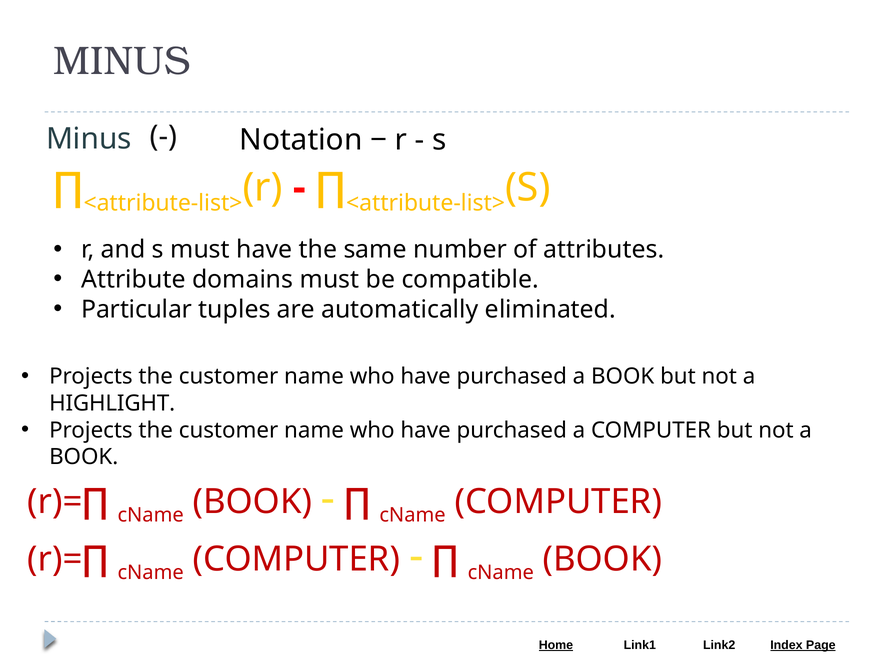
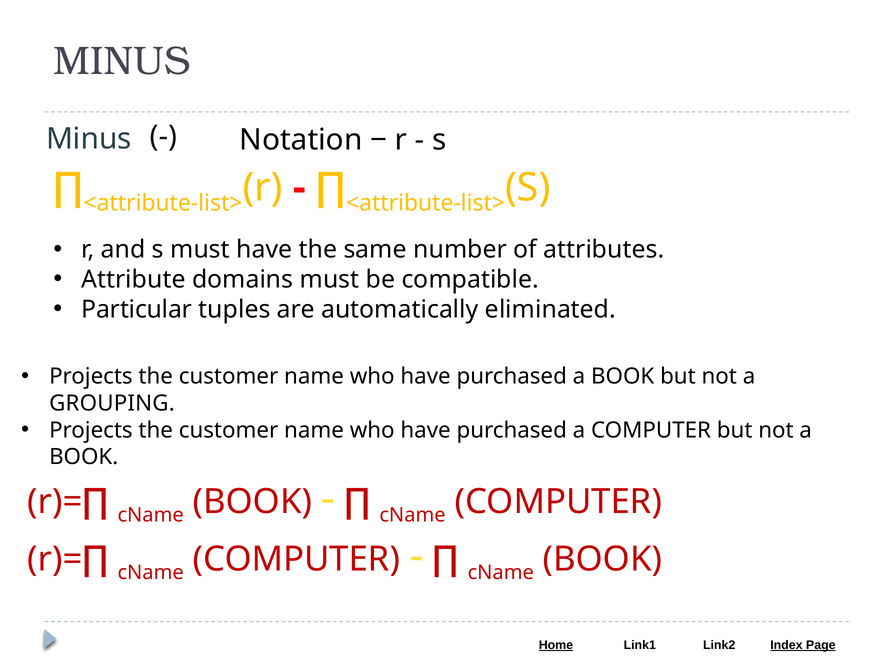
HIGHLIGHT: HIGHLIGHT -> GROUPING
